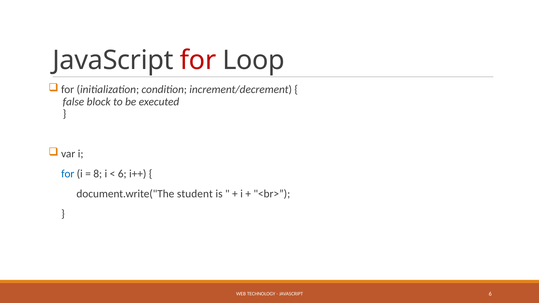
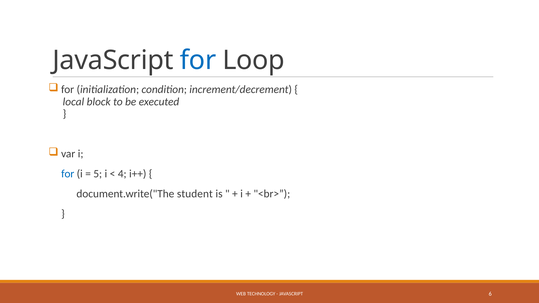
for at (198, 60) colour: red -> blue
false: false -> local
8: 8 -> 5
6 at (122, 174): 6 -> 4
